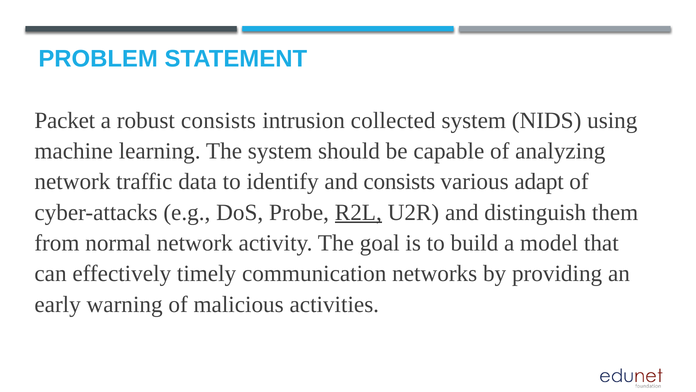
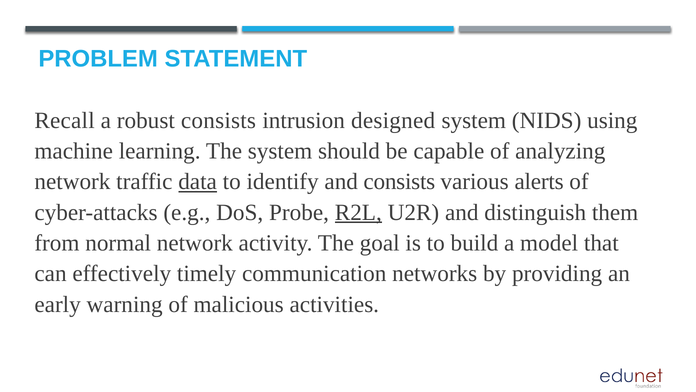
Packet: Packet -> Recall
collected: collected -> designed
data underline: none -> present
adapt: adapt -> alerts
